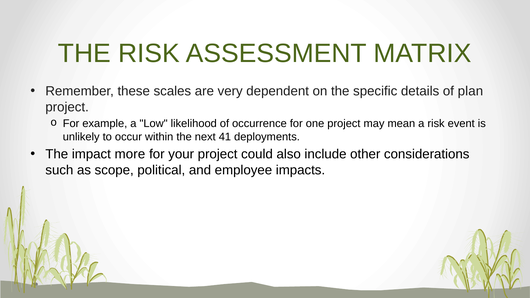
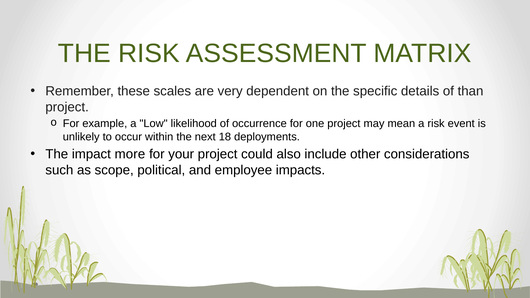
plan: plan -> than
41: 41 -> 18
